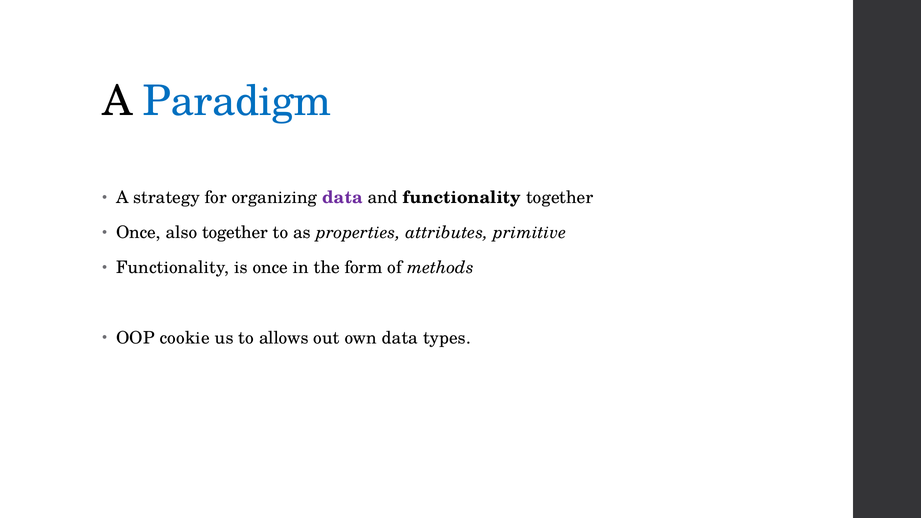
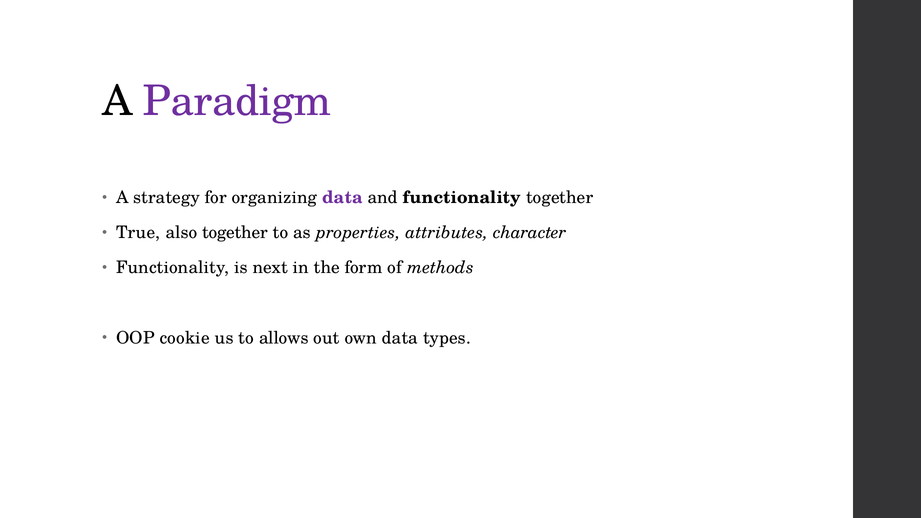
Paradigm colour: blue -> purple
Once at (138, 233): Once -> True
primitive: primitive -> character
is once: once -> next
